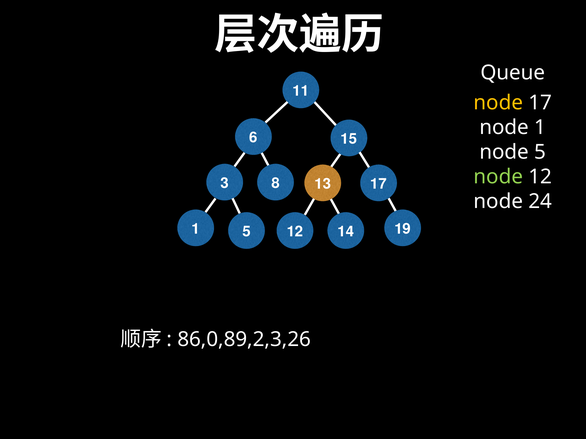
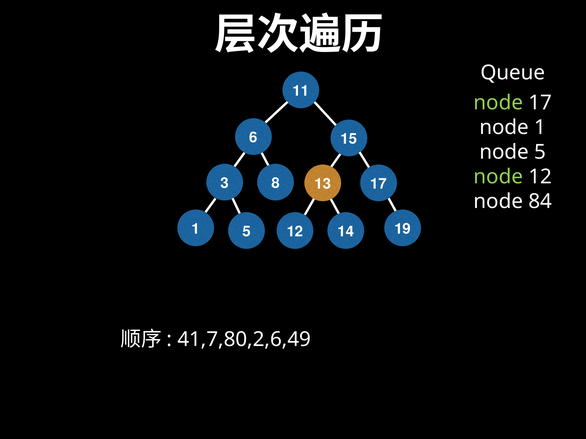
node at (498, 103) colour: yellow -> light green
24: 24 -> 84
86,0,89,2,3,26: 86,0,89,2,3,26 -> 41,7,80,2,6,49
